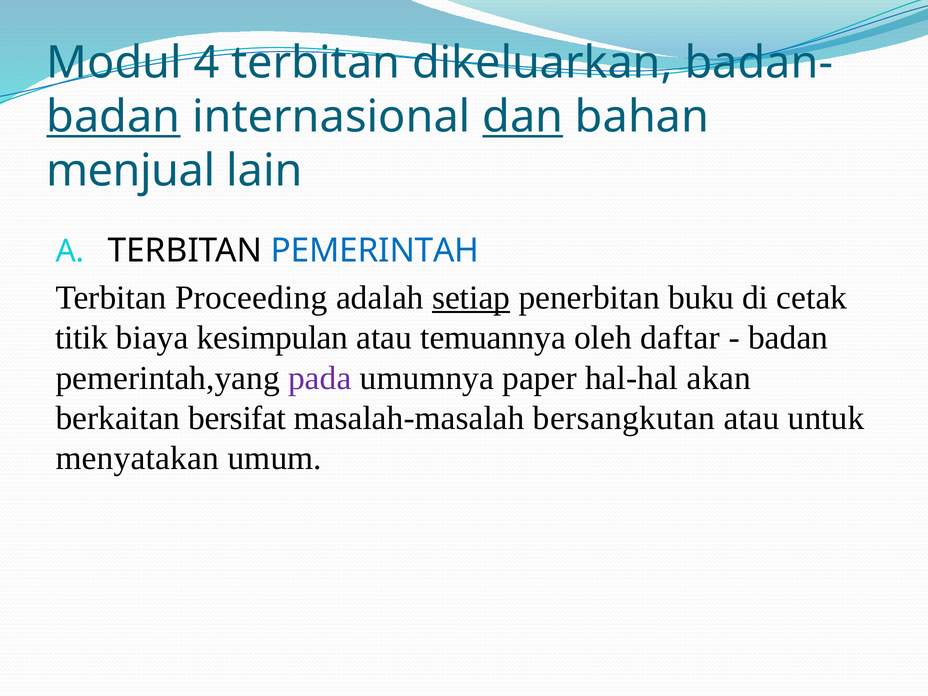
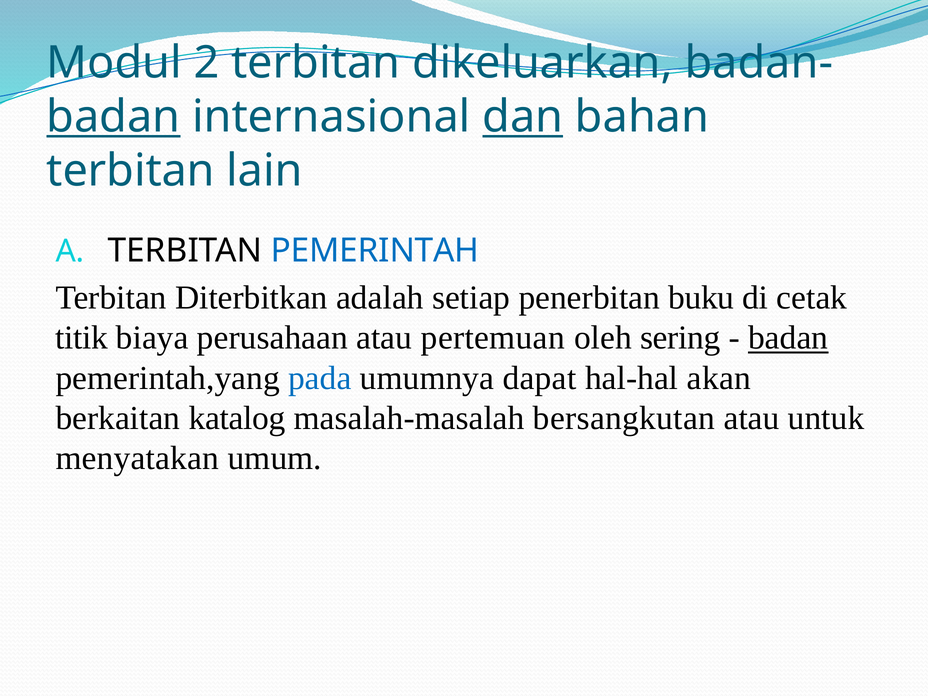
4: 4 -> 2
menjual at (131, 171): menjual -> terbitan
Proceeding: Proceeding -> Diterbitkan
setiap underline: present -> none
kesimpulan: kesimpulan -> perusahaan
temuannya: temuannya -> pertemuan
daftar: daftar -> sering
badan at (788, 338) underline: none -> present
pada colour: purple -> blue
paper: paper -> dapat
bersifat: bersifat -> katalog
